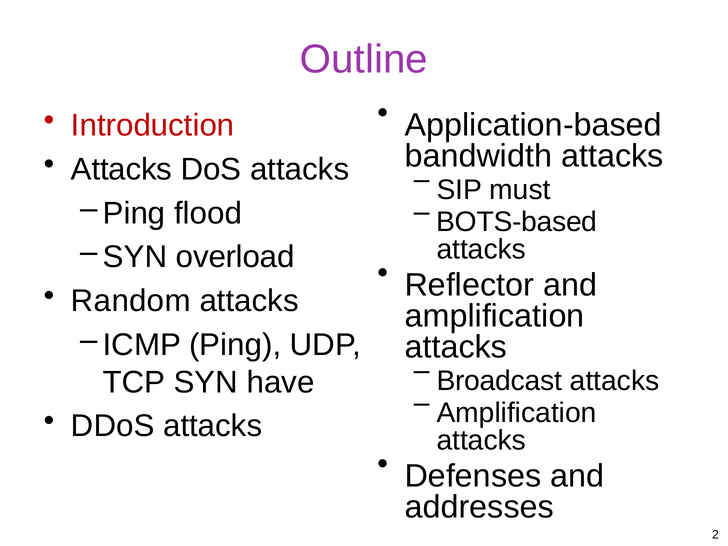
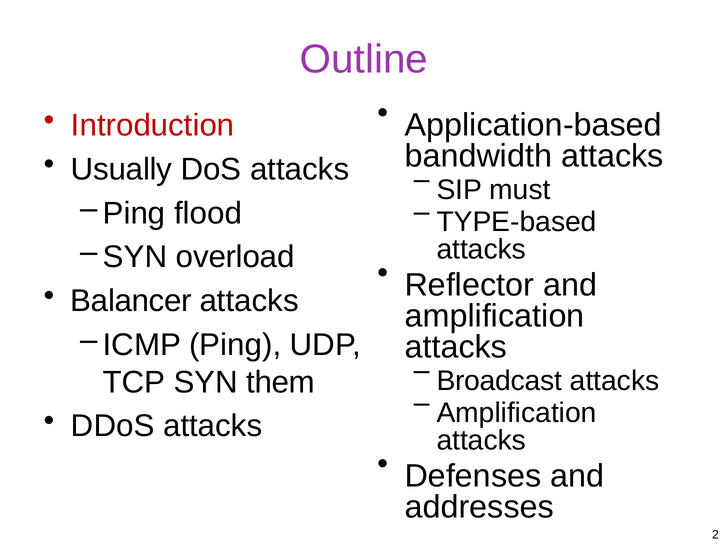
Attacks at (122, 169): Attacks -> Usually
BOTS-based: BOTS-based -> TYPE-based
Random: Random -> Balancer
have: have -> them
